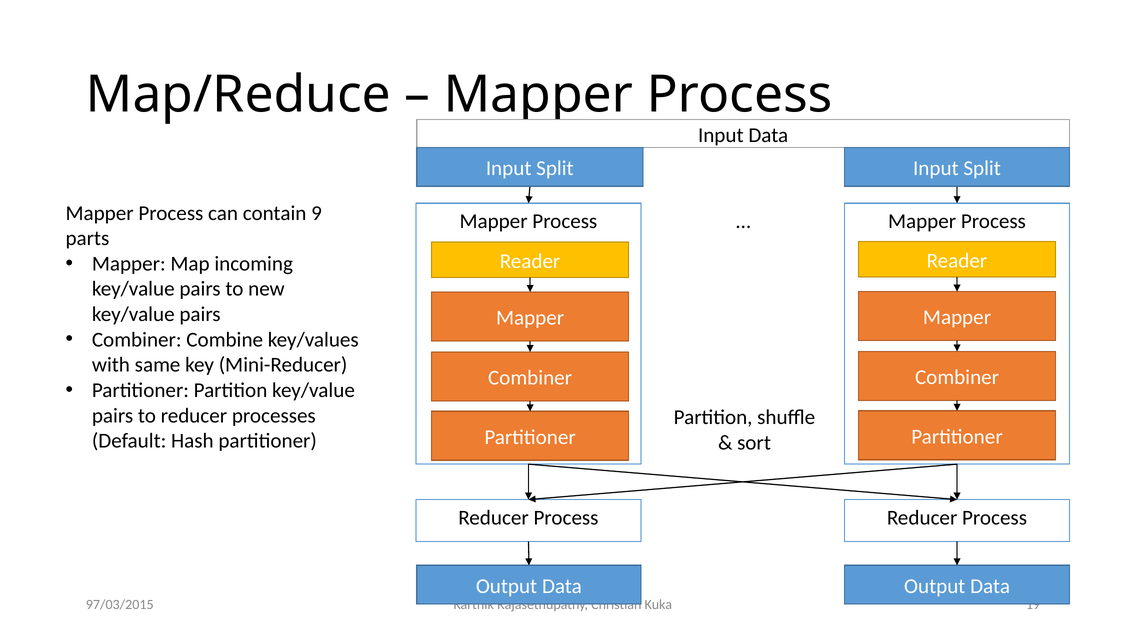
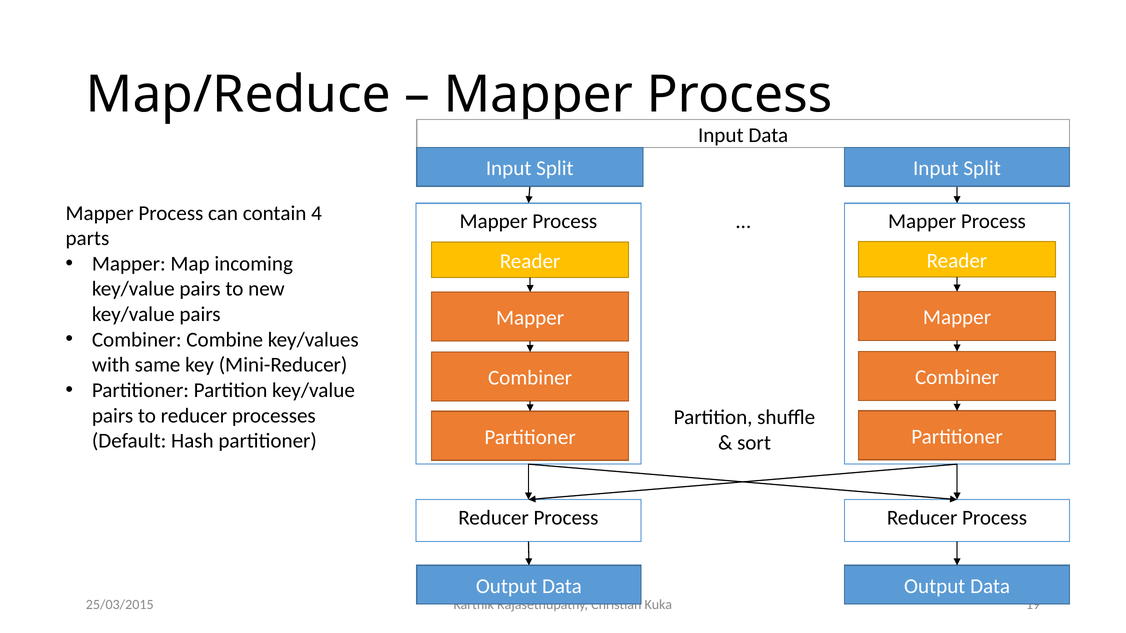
9: 9 -> 4
97/03/2015: 97/03/2015 -> 25/03/2015
